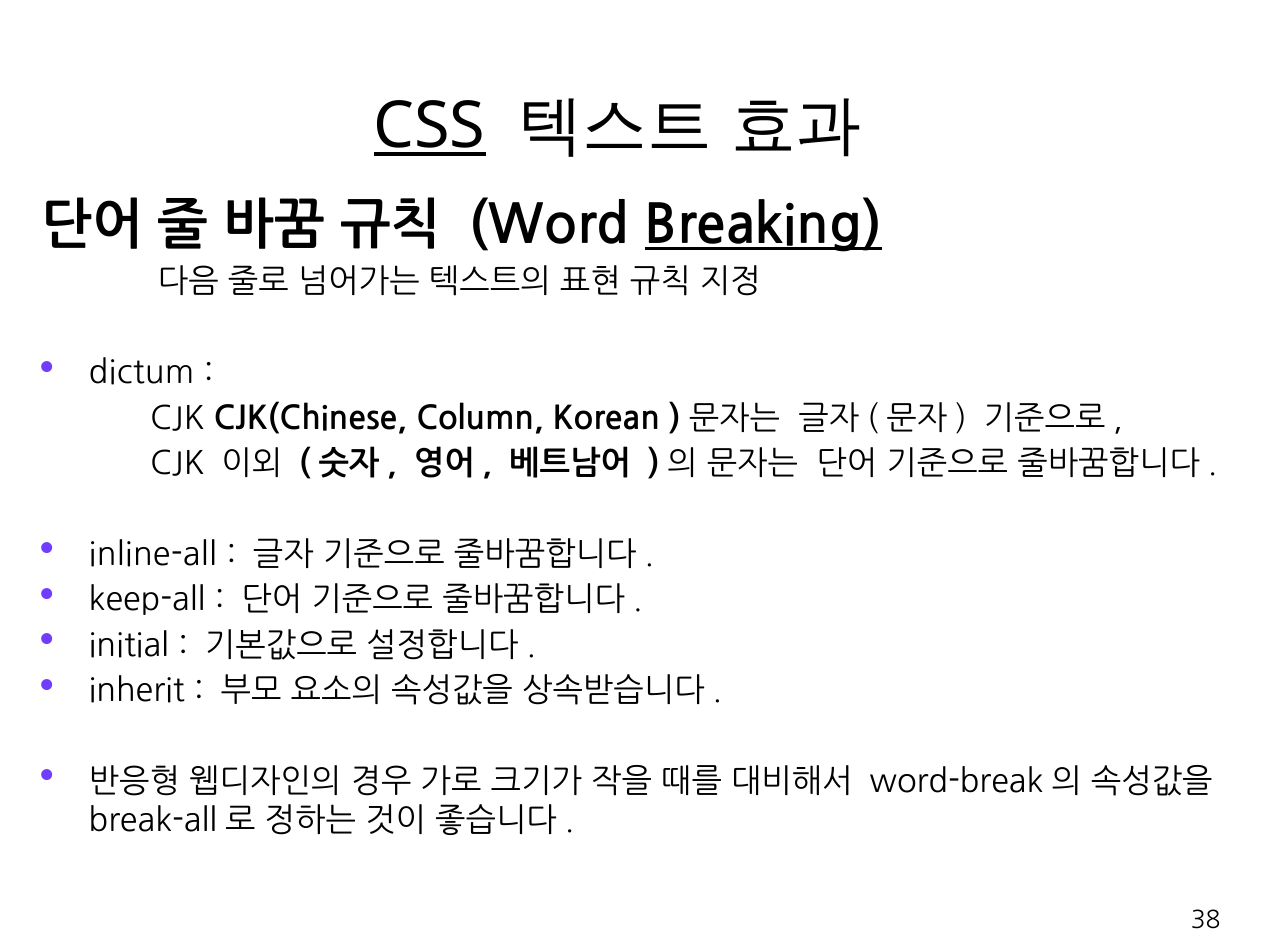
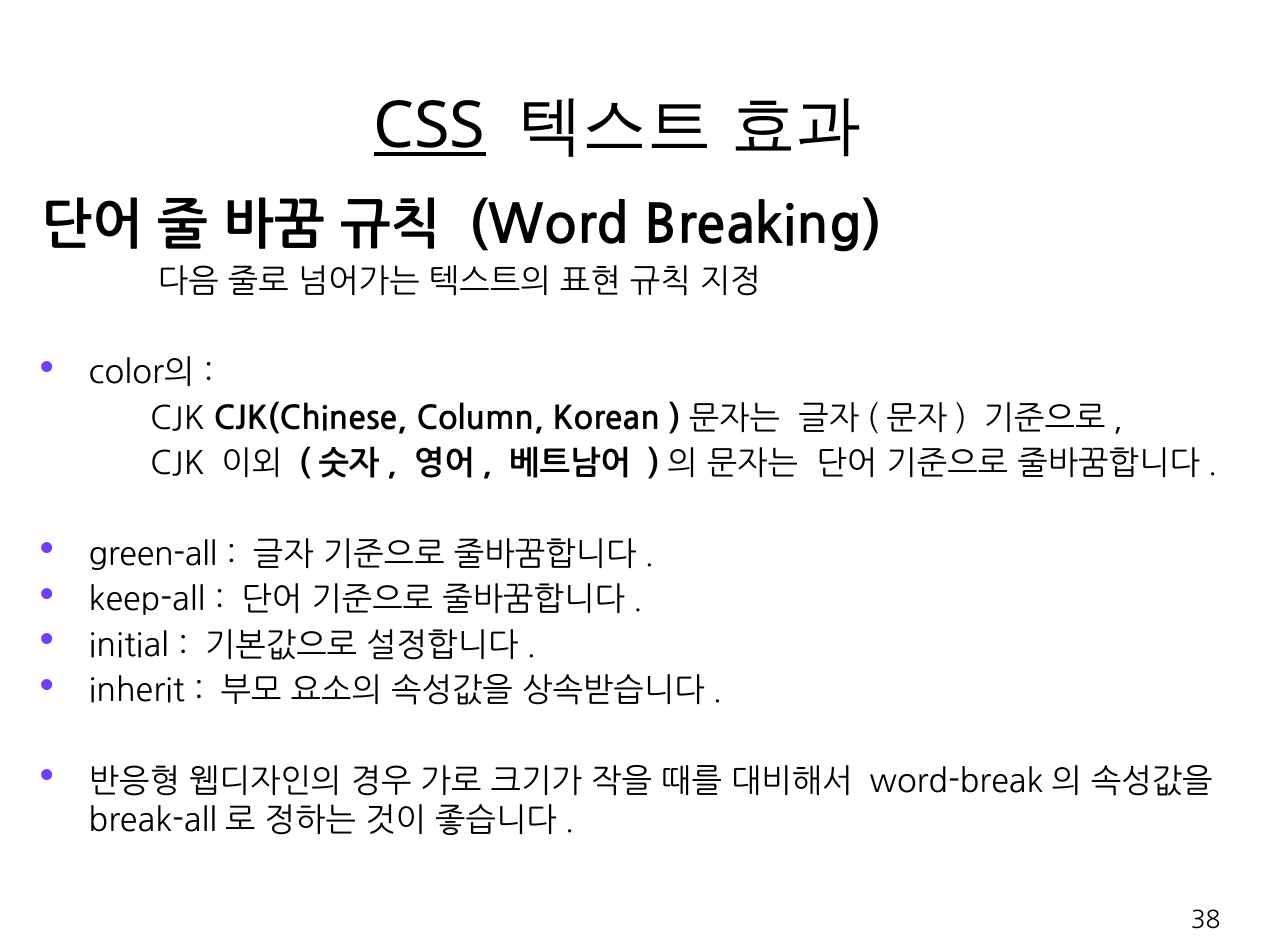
Breaking underline: present -> none
dictum: dictum -> color의
inline-all: inline-all -> green-all
